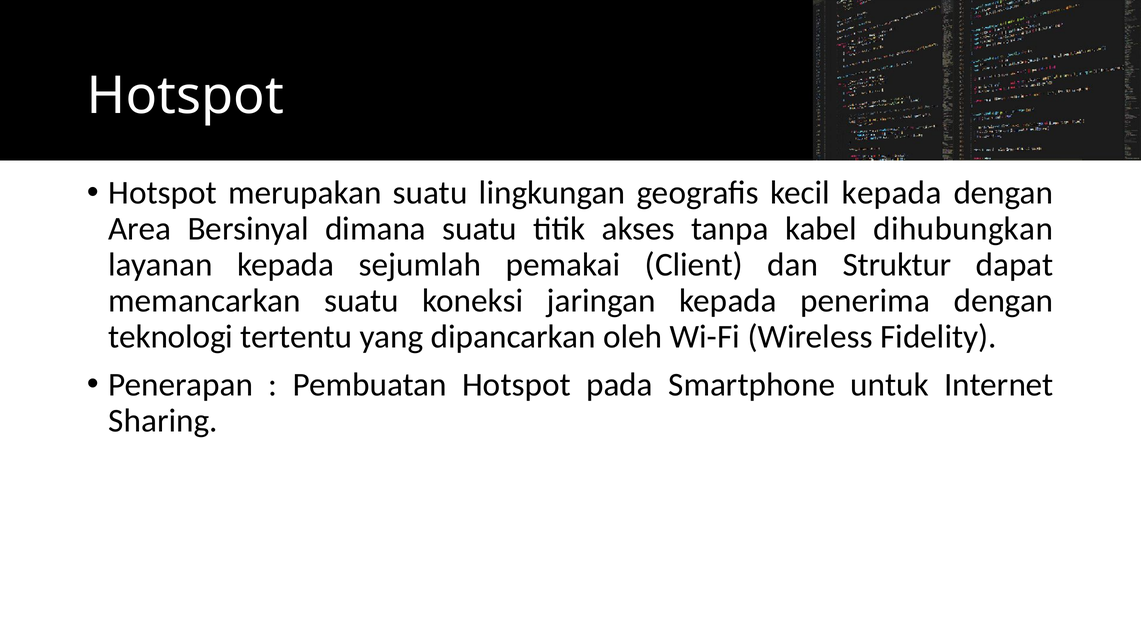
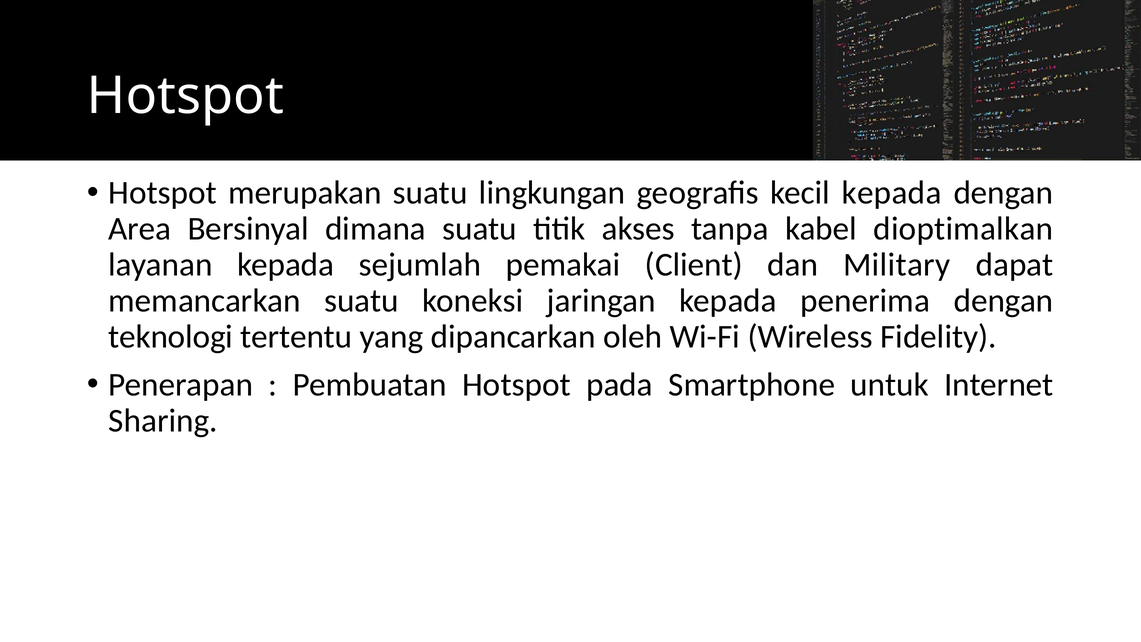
dihubungkan: dihubungkan -> dioptimalkan
Struktur: Struktur -> Military
